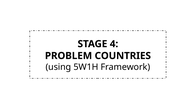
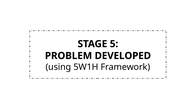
4: 4 -> 5
COUNTRIES: COUNTRIES -> DEVELOPED
